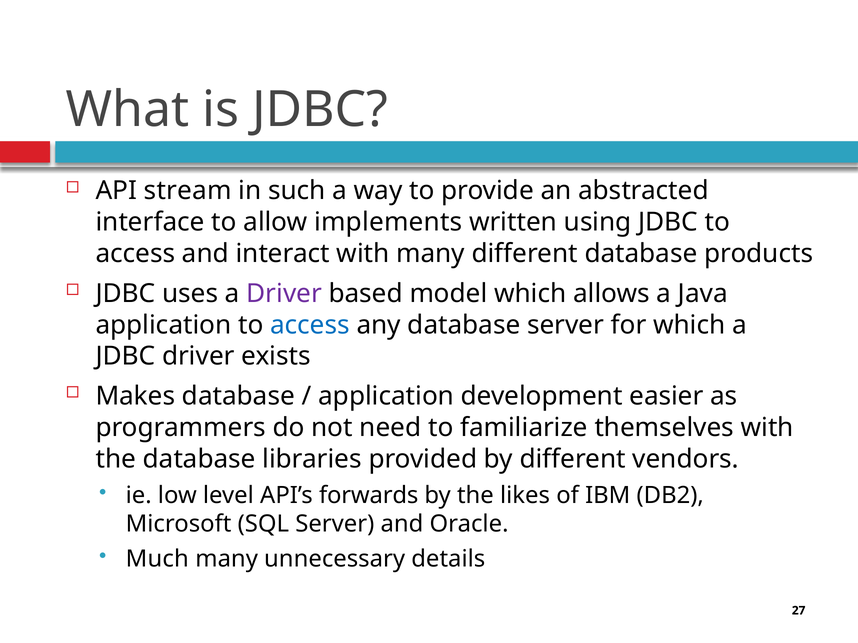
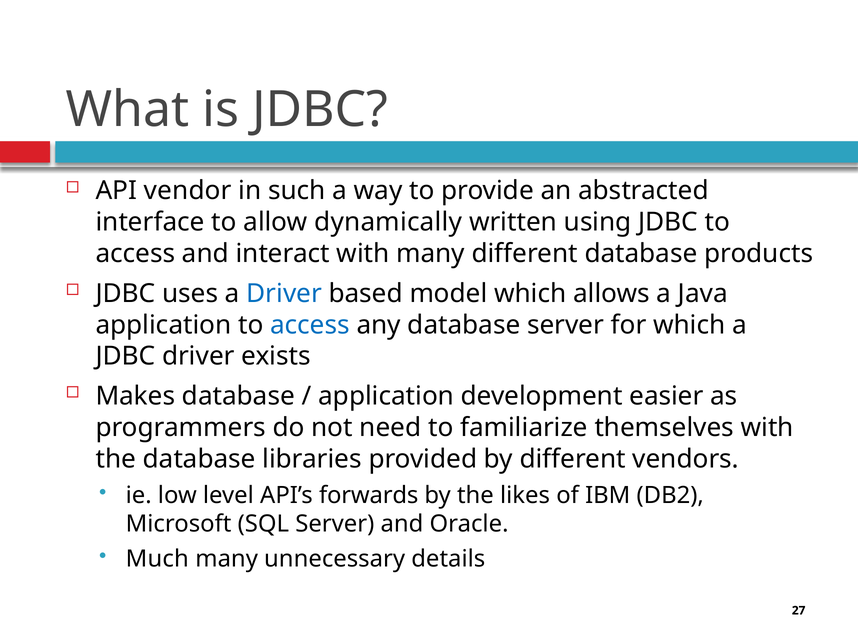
stream: stream -> vendor
implements: implements -> dynamically
Driver at (284, 294) colour: purple -> blue
